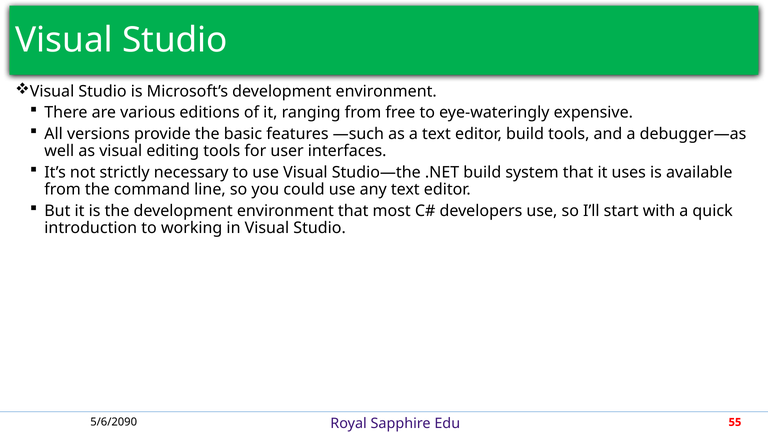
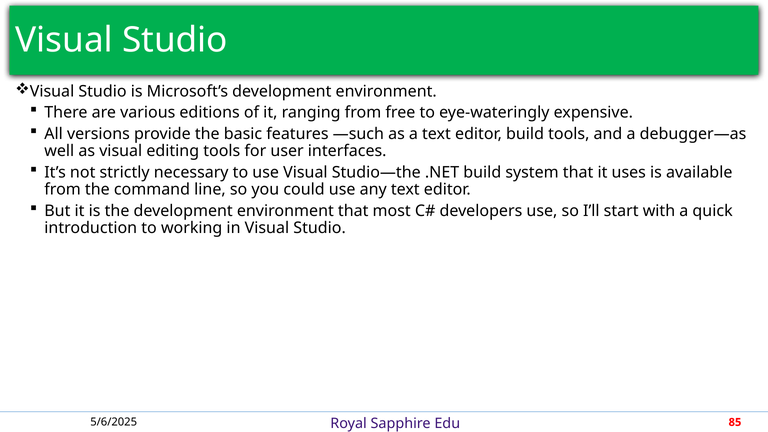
5/6/2090: 5/6/2090 -> 5/6/2025
55: 55 -> 85
